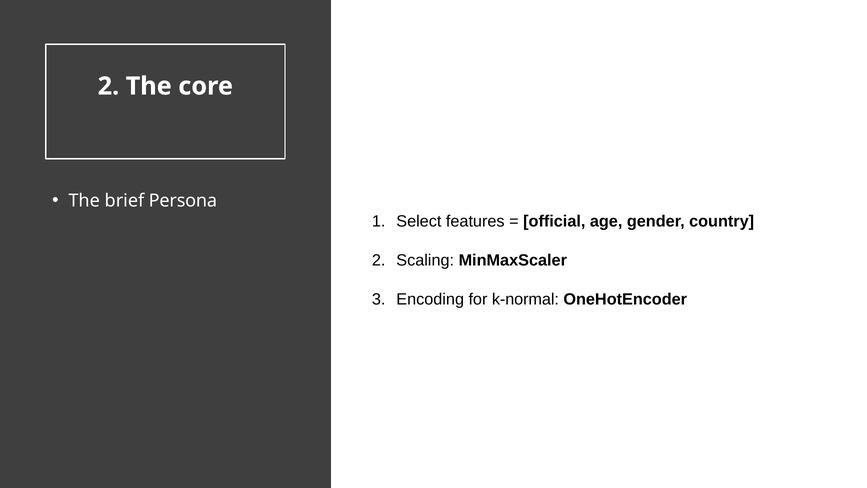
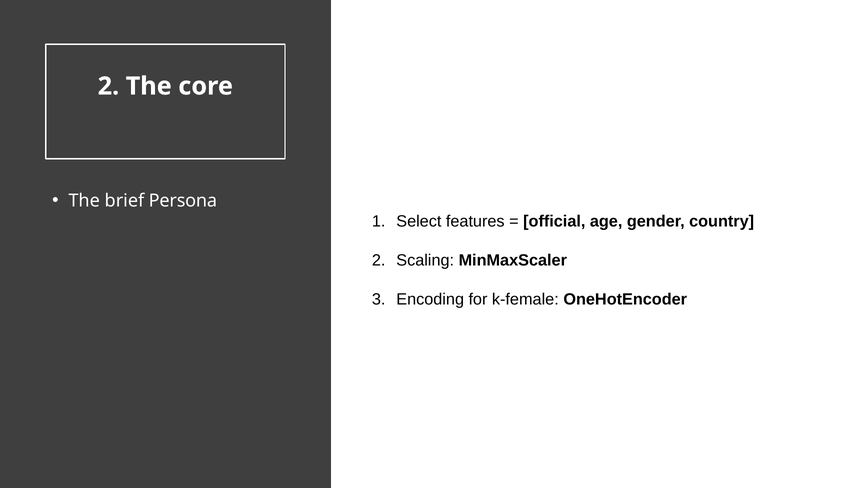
k-normal: k-normal -> k-female
